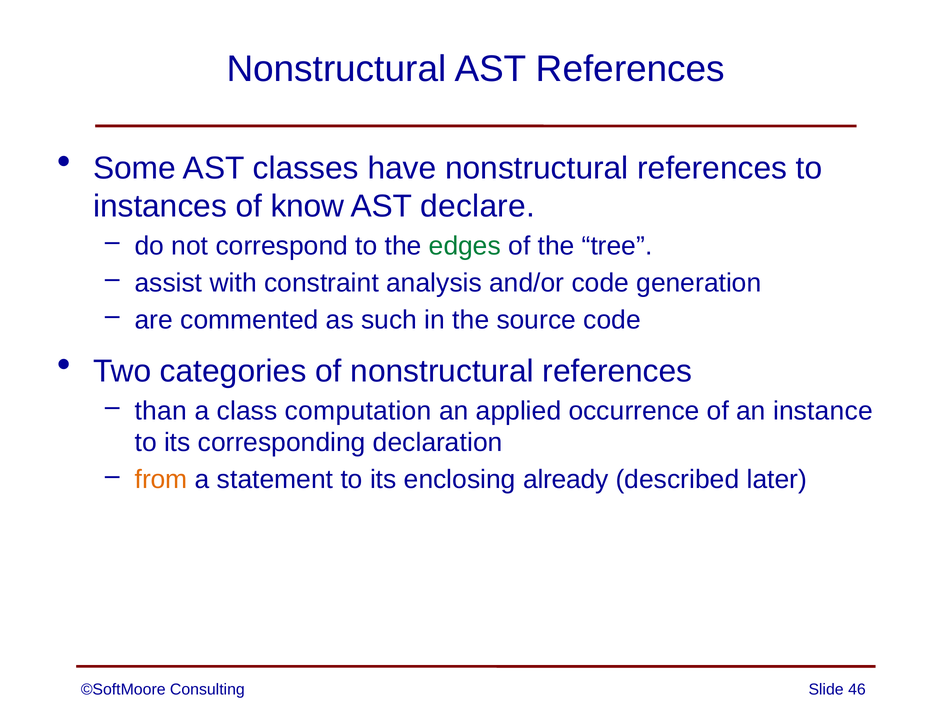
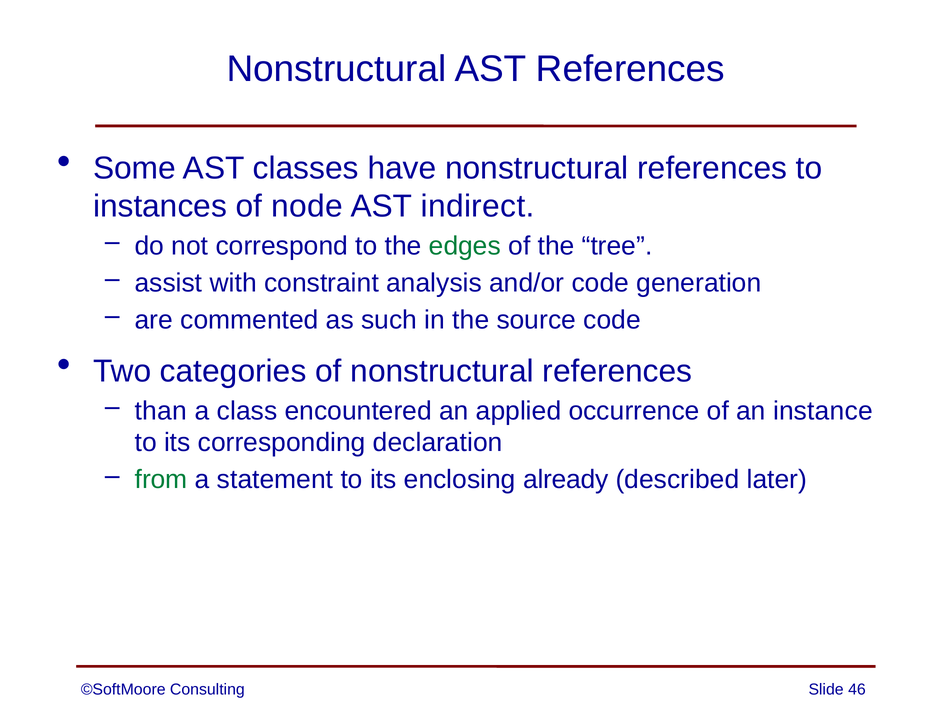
know: know -> node
declare: declare -> indirect
computation: computation -> encountered
from colour: orange -> green
